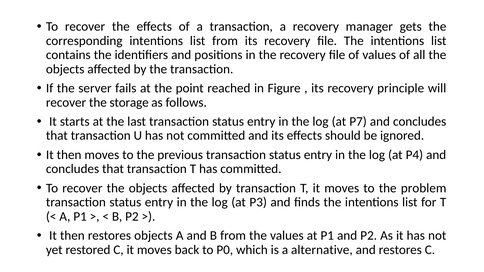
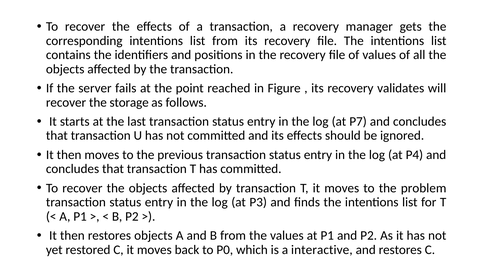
principle: principle -> validates
alternative: alternative -> interactive
